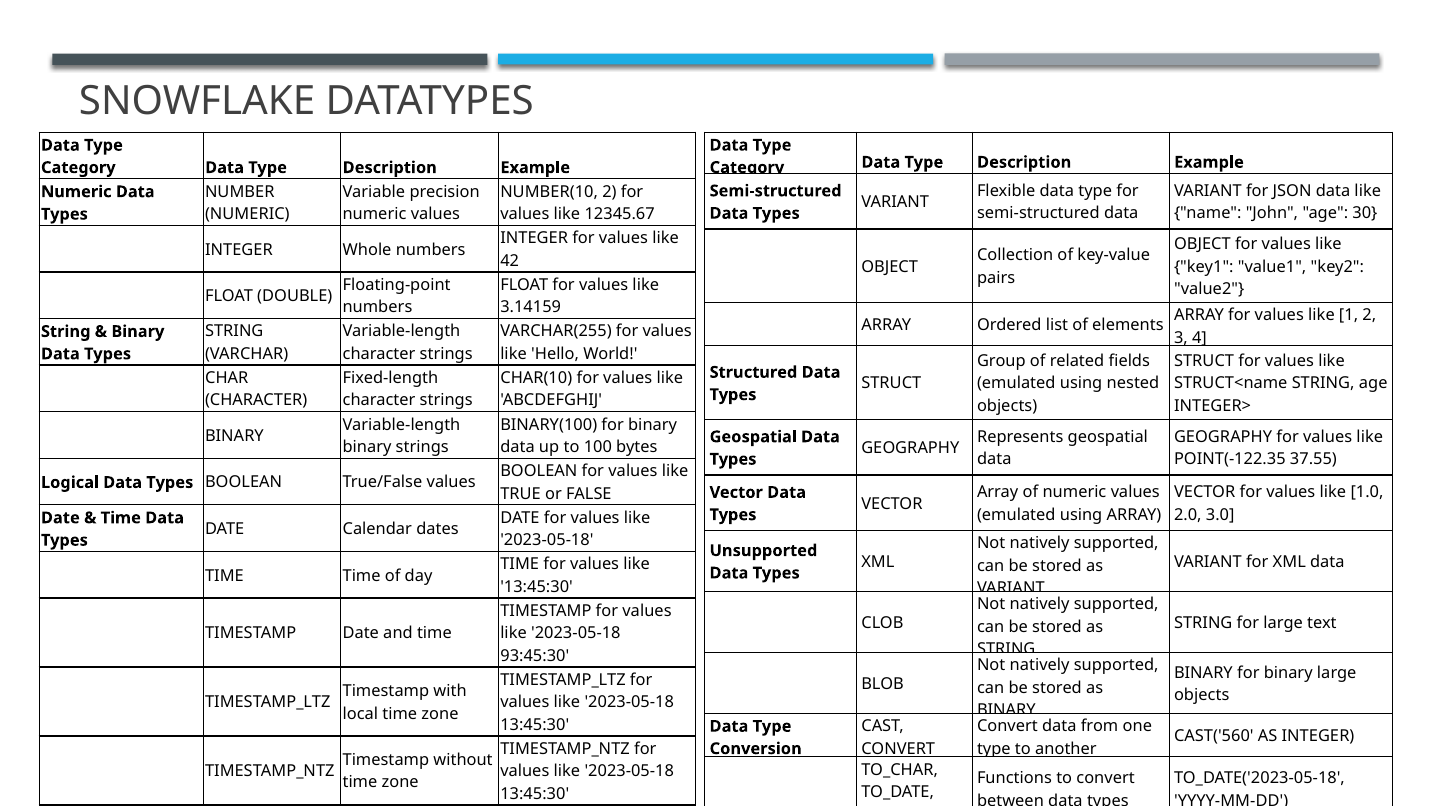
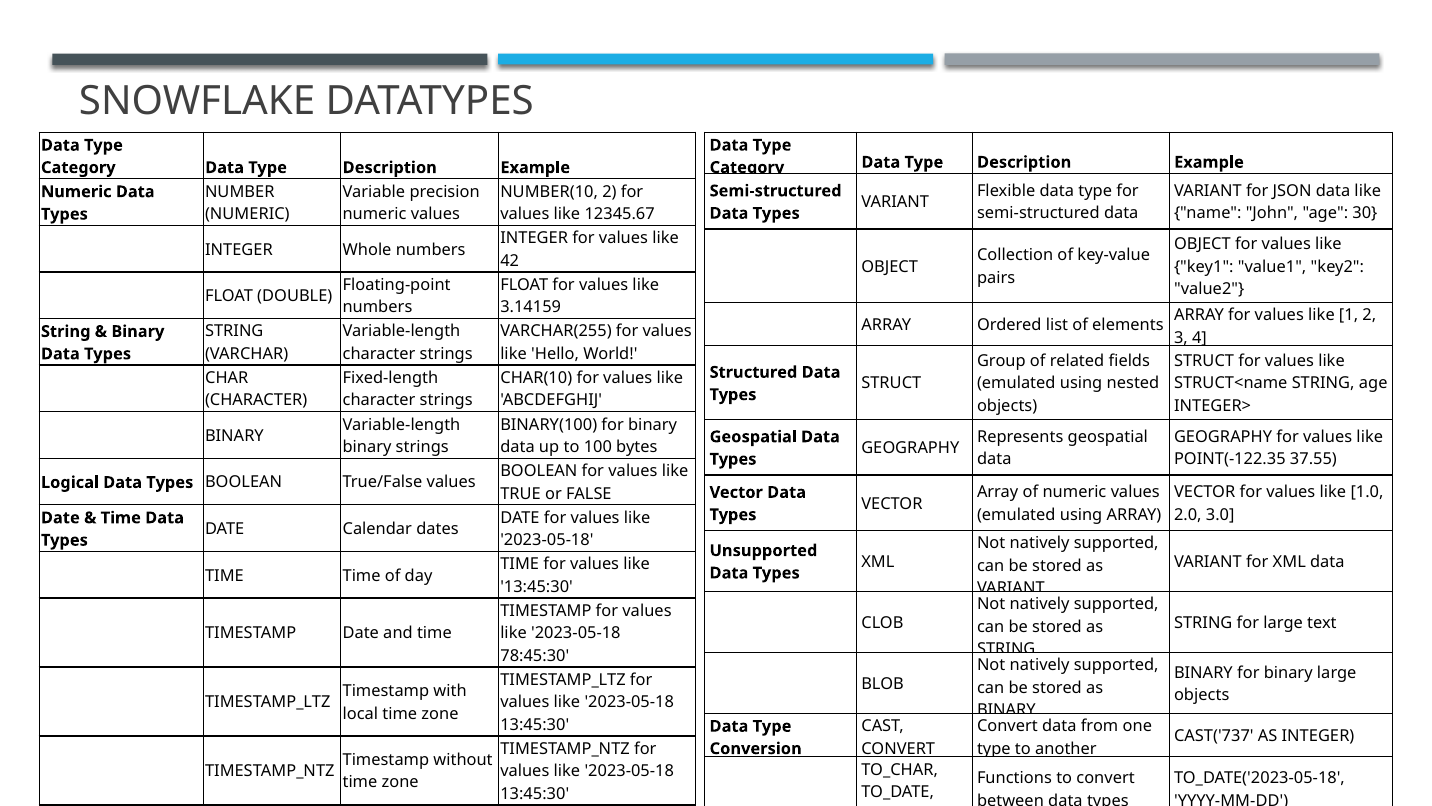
93:45:30: 93:45:30 -> 78:45:30
CAST('560: CAST('560 -> CAST('737
